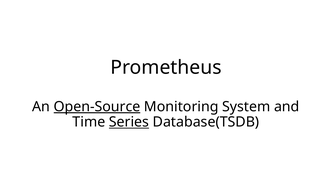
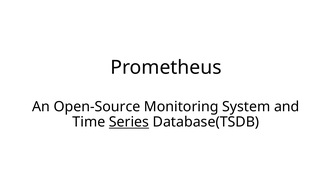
Open-Source underline: present -> none
